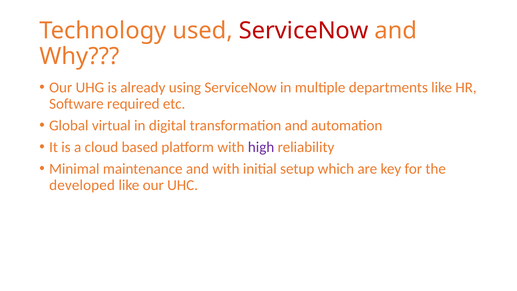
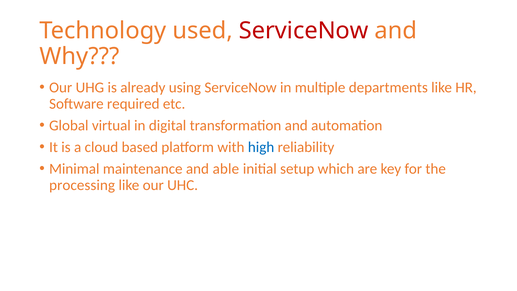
high colour: purple -> blue
and with: with -> able
developed: developed -> processing
